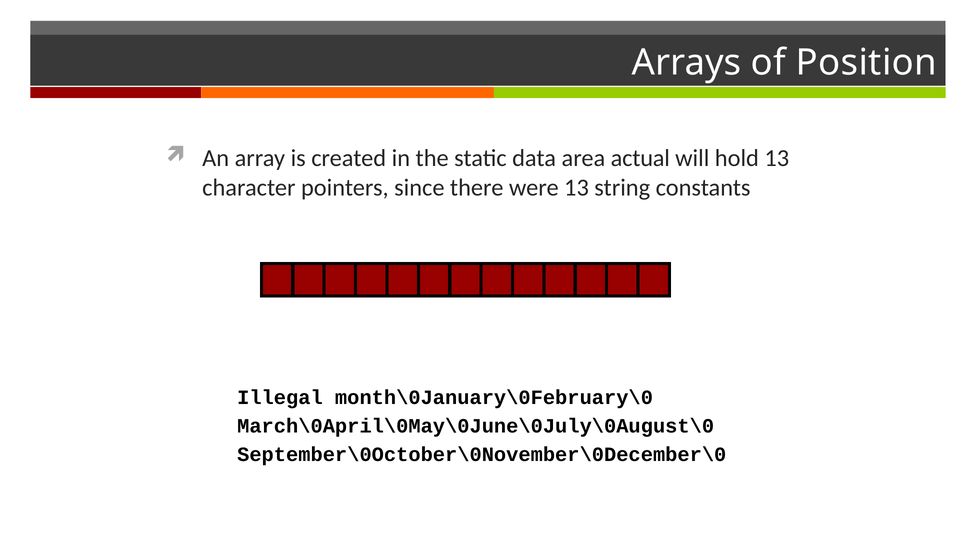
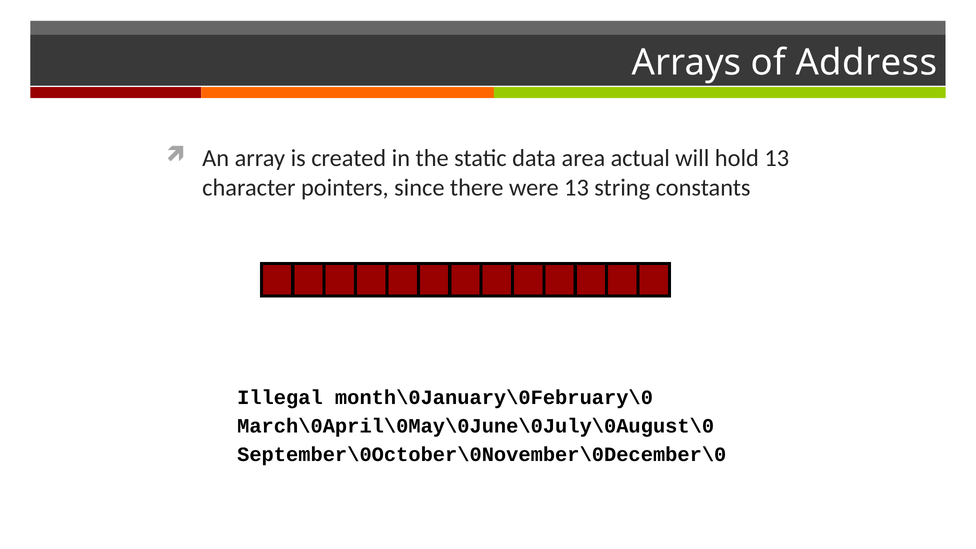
Position: Position -> Address
